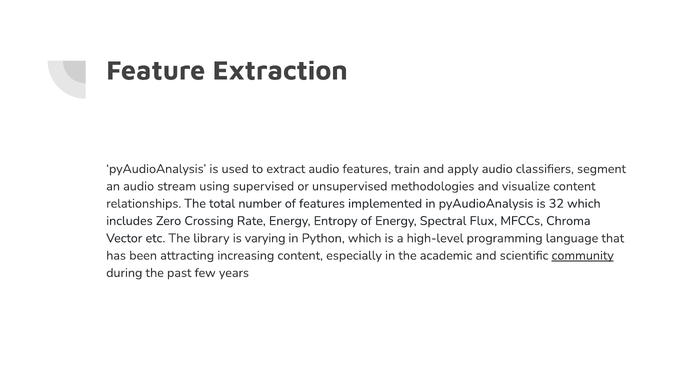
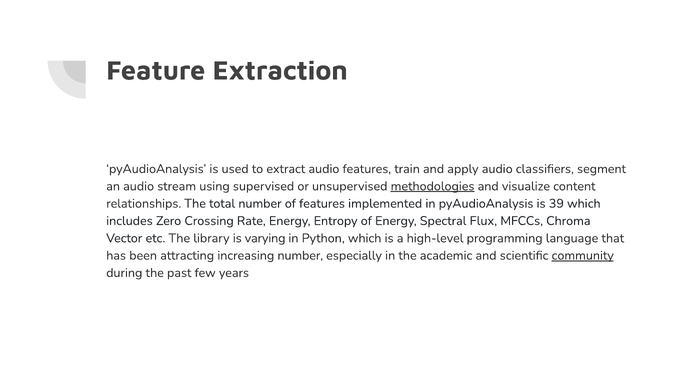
methodologies underline: none -> present
32: 32 -> 39
increasing content: content -> number
